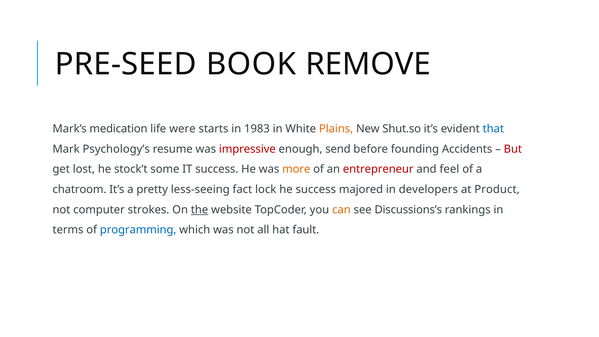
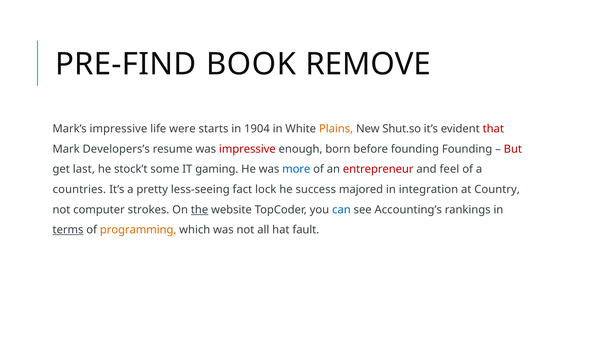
PRE-SEED: PRE-SEED -> PRE-FIND
Mark’s medication: medication -> impressive
1983: 1983 -> 1904
that colour: blue -> red
Psychology’s: Psychology’s -> Developers’s
send: send -> born
founding Accidents: Accidents -> Founding
lost: lost -> last
IT success: success -> gaming
more colour: orange -> blue
chatroom: chatroom -> countries
developers: developers -> integration
Product: Product -> Country
can colour: orange -> blue
Discussions’s: Discussions’s -> Accounting’s
terms underline: none -> present
programming colour: blue -> orange
